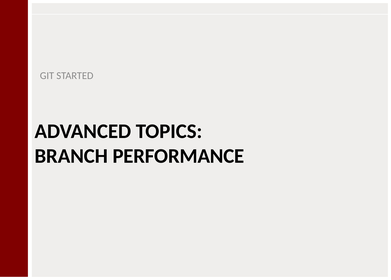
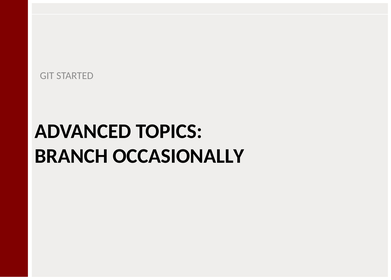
PERFORMANCE: PERFORMANCE -> OCCASIONALLY
